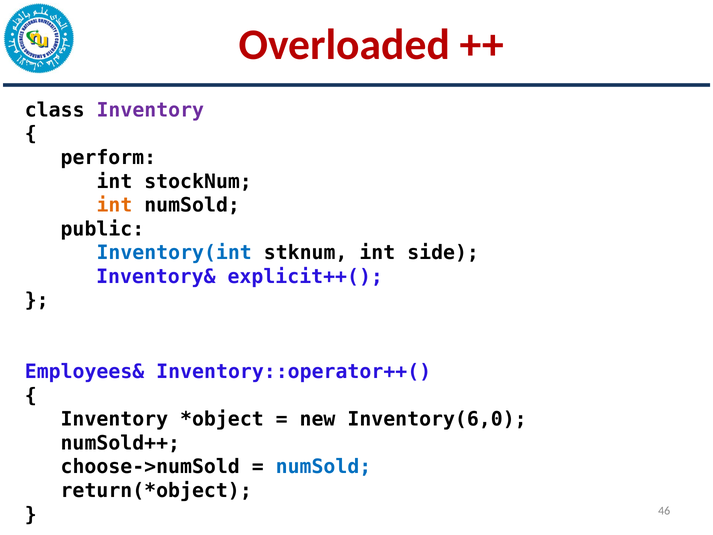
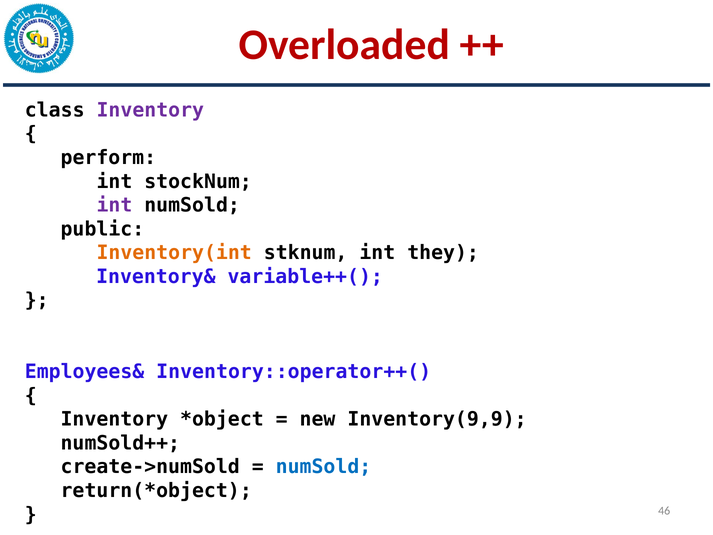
int at (114, 205) colour: orange -> purple
Inventory(int colour: blue -> orange
side: side -> they
explicit++(: explicit++( -> variable++(
Inventory(6,0: Inventory(6,0 -> Inventory(9,9
choose->numSold: choose->numSold -> create->numSold
